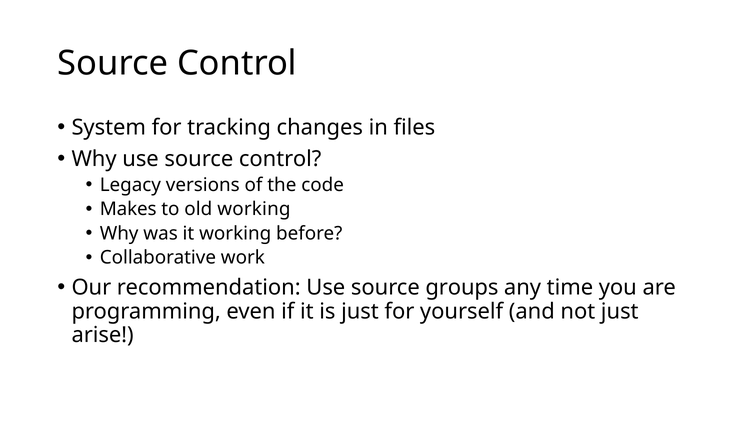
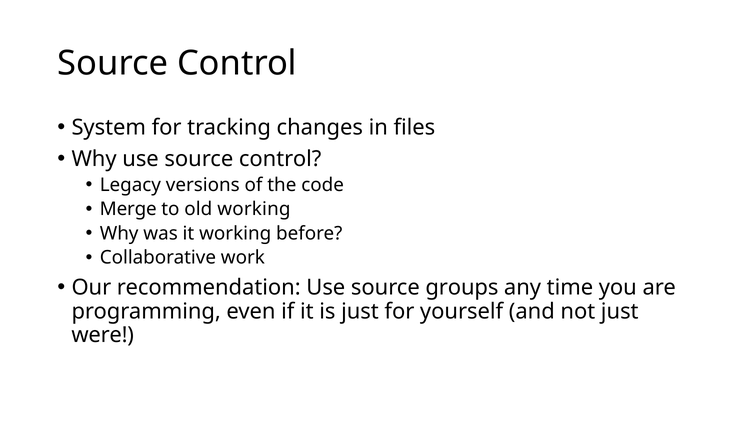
Makes: Makes -> Merge
arise: arise -> were
